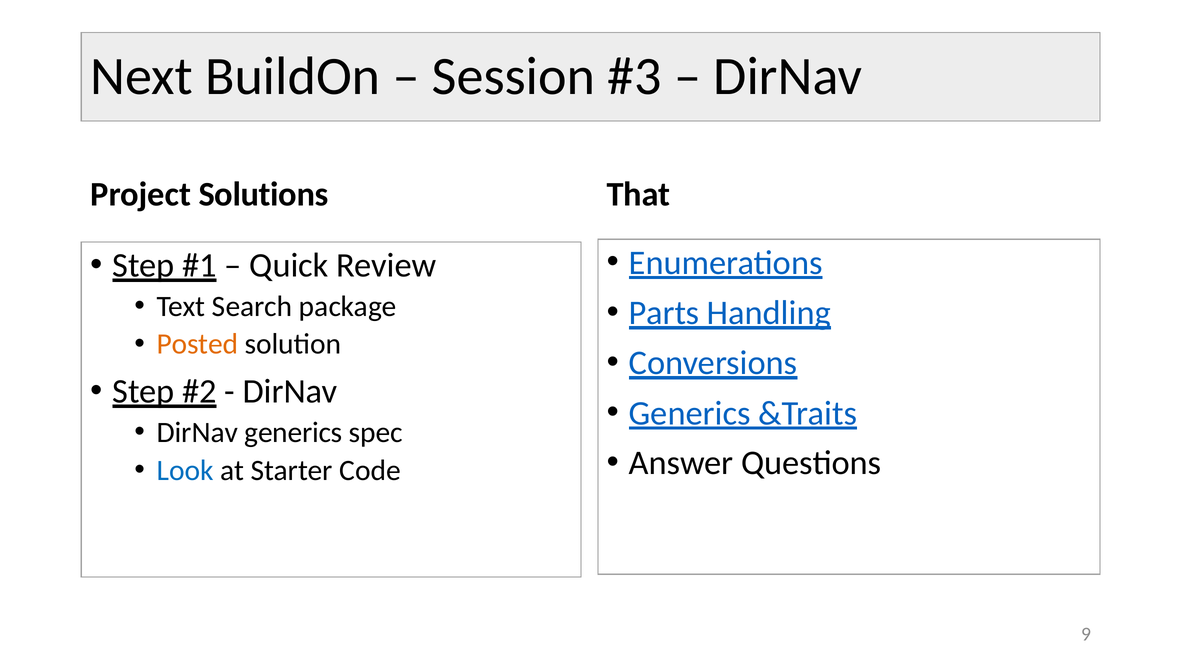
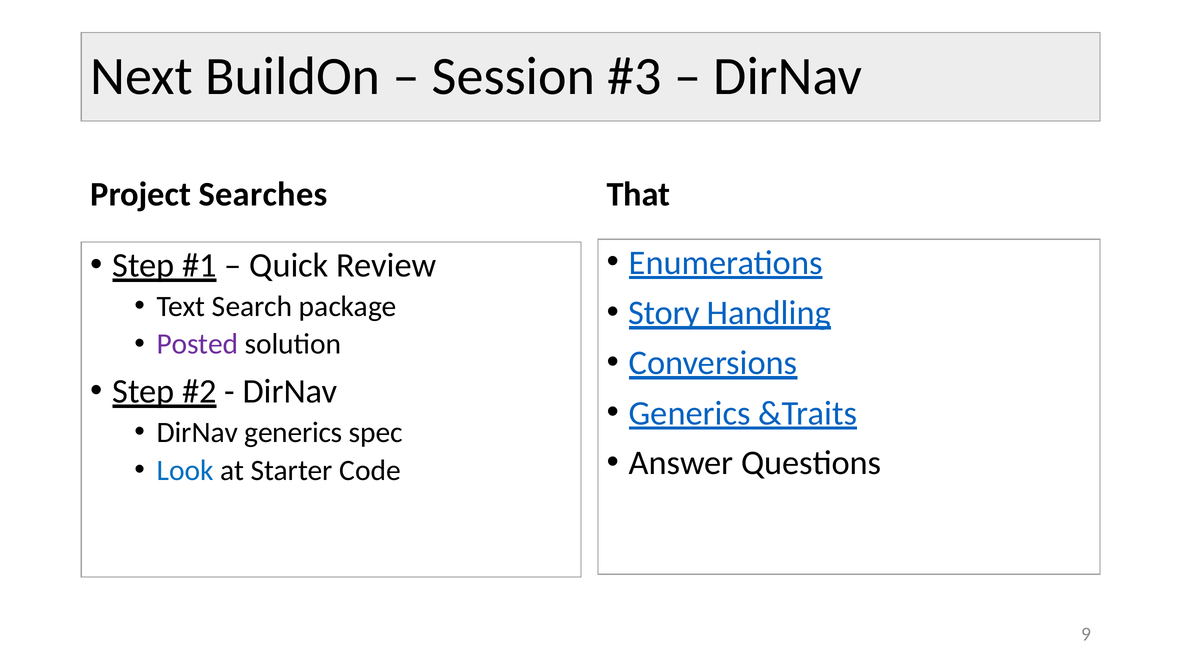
Solutions: Solutions -> Searches
Parts: Parts -> Story
Posted colour: orange -> purple
